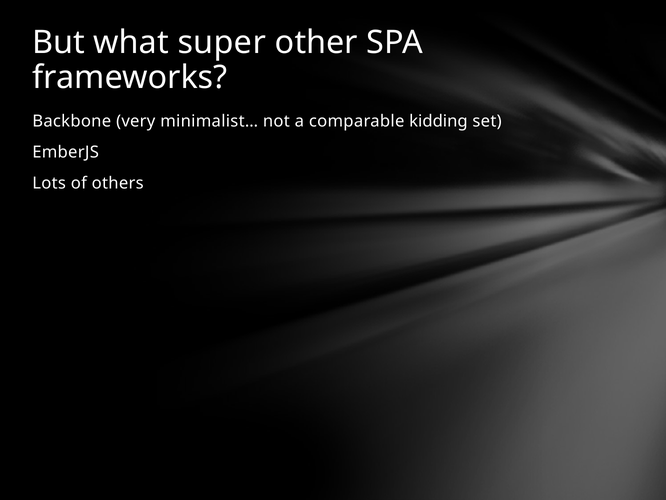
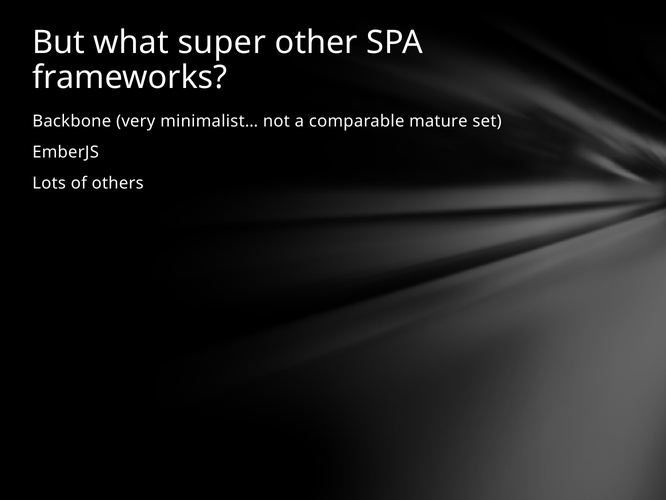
kidding: kidding -> mature
